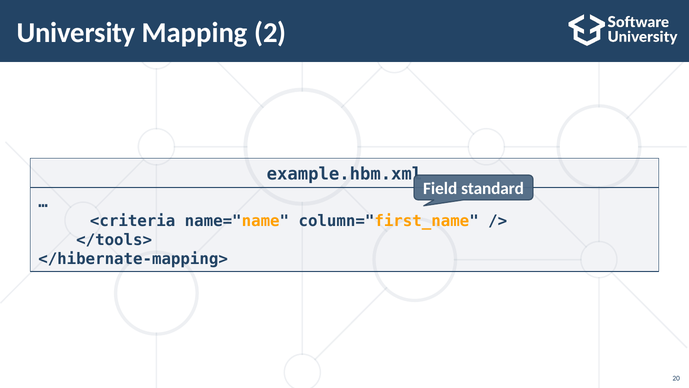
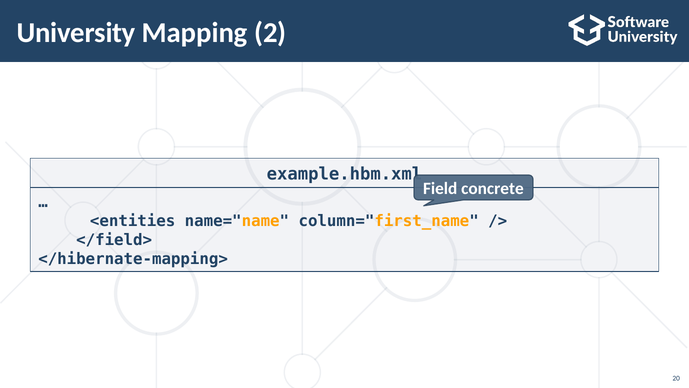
standard: standard -> concrete
<criteria: <criteria -> <entities
</tools>: </tools> -> </field>
